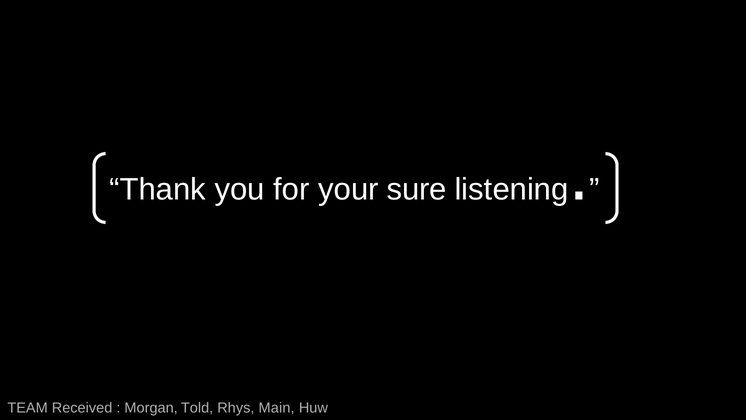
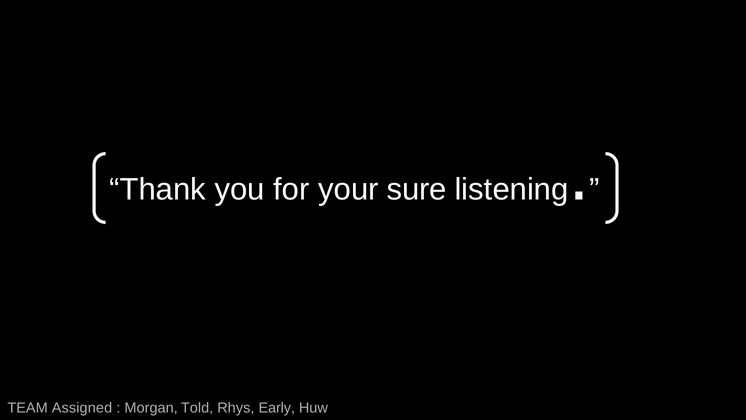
Received: Received -> Assigned
Main: Main -> Early
